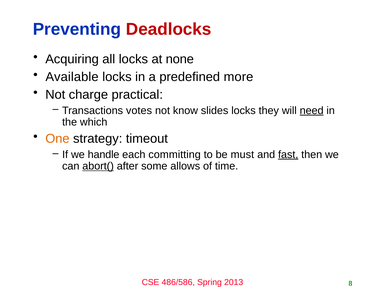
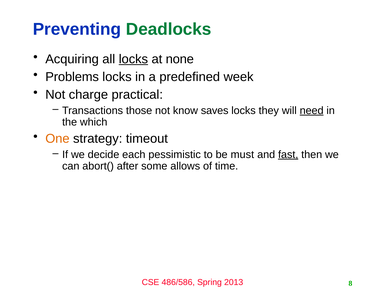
Deadlocks colour: red -> green
locks at (133, 59) underline: none -> present
Available: Available -> Problems
more: more -> week
votes: votes -> those
slides: slides -> saves
handle: handle -> decide
committing: committing -> pessimistic
abort( underline: present -> none
